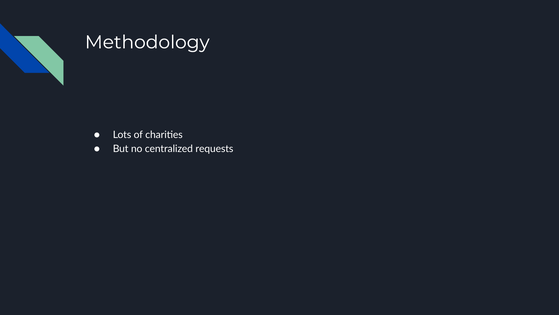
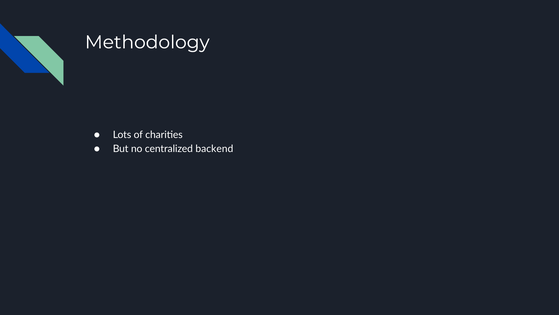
requests: requests -> backend
